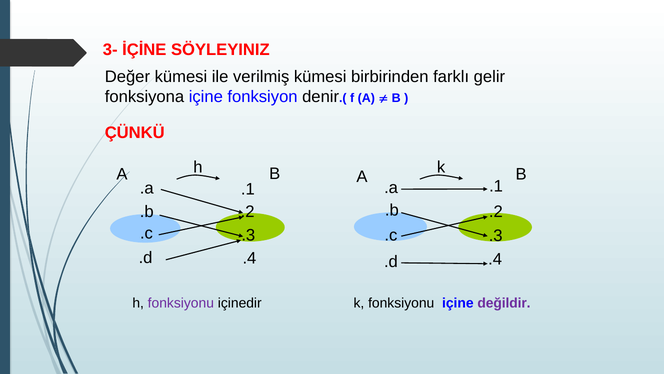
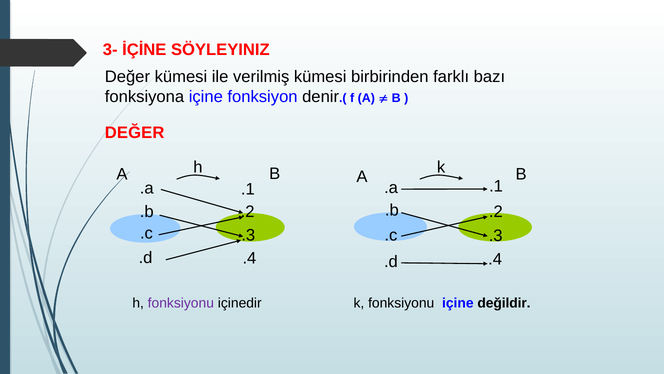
gelir: gelir -> bazı
ÇÜNKÜ at (135, 132): ÇÜNKÜ -> DEĞER
değildir colour: purple -> black
